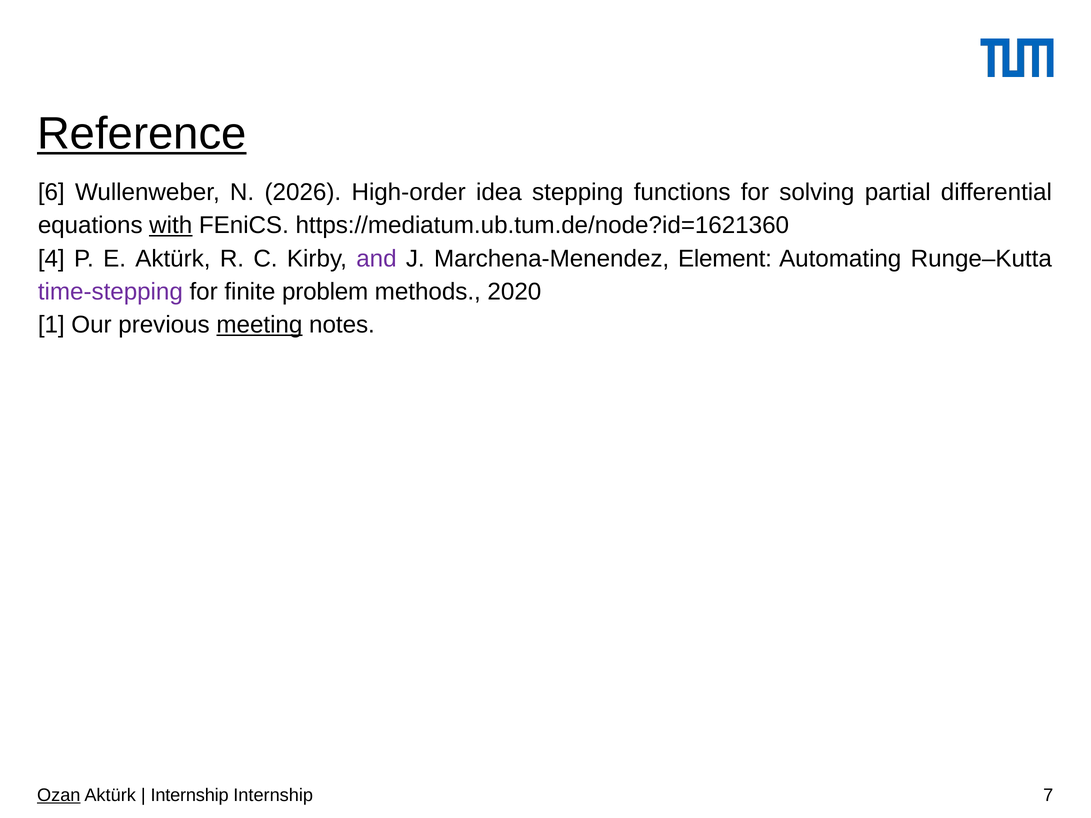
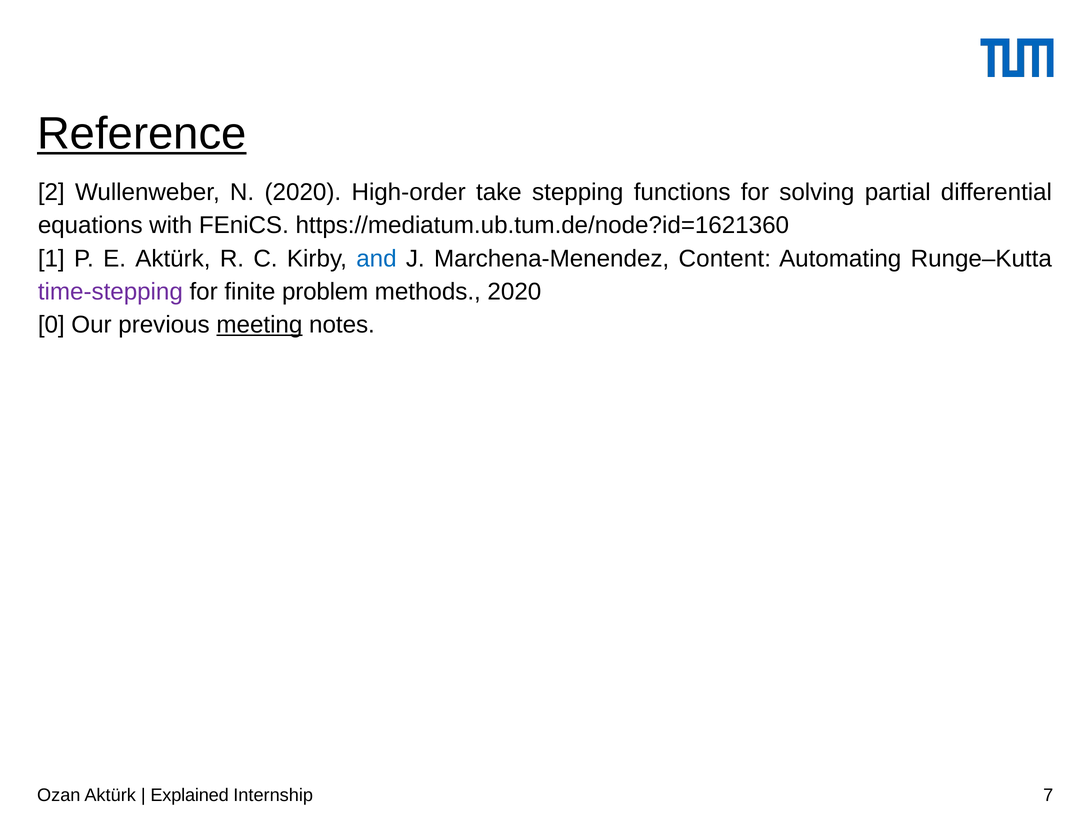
6: 6 -> 2
N 2026: 2026 -> 2020
idea: idea -> take
with underline: present -> none
4: 4 -> 1
and colour: purple -> blue
Element: Element -> Content
1: 1 -> 0
Ozan underline: present -> none
Internship at (190, 795): Internship -> Explained
